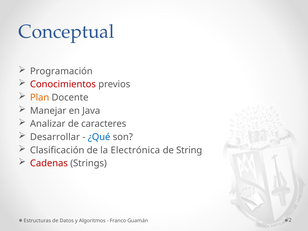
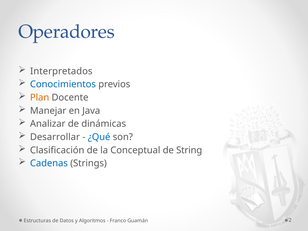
Conceptual: Conceptual -> Operadores
Programación: Programación -> Interpretados
Conocimientos colour: red -> blue
caracteres: caracteres -> dinámicas
Electrónica: Electrónica -> Conceptual
Cadenas colour: red -> blue
